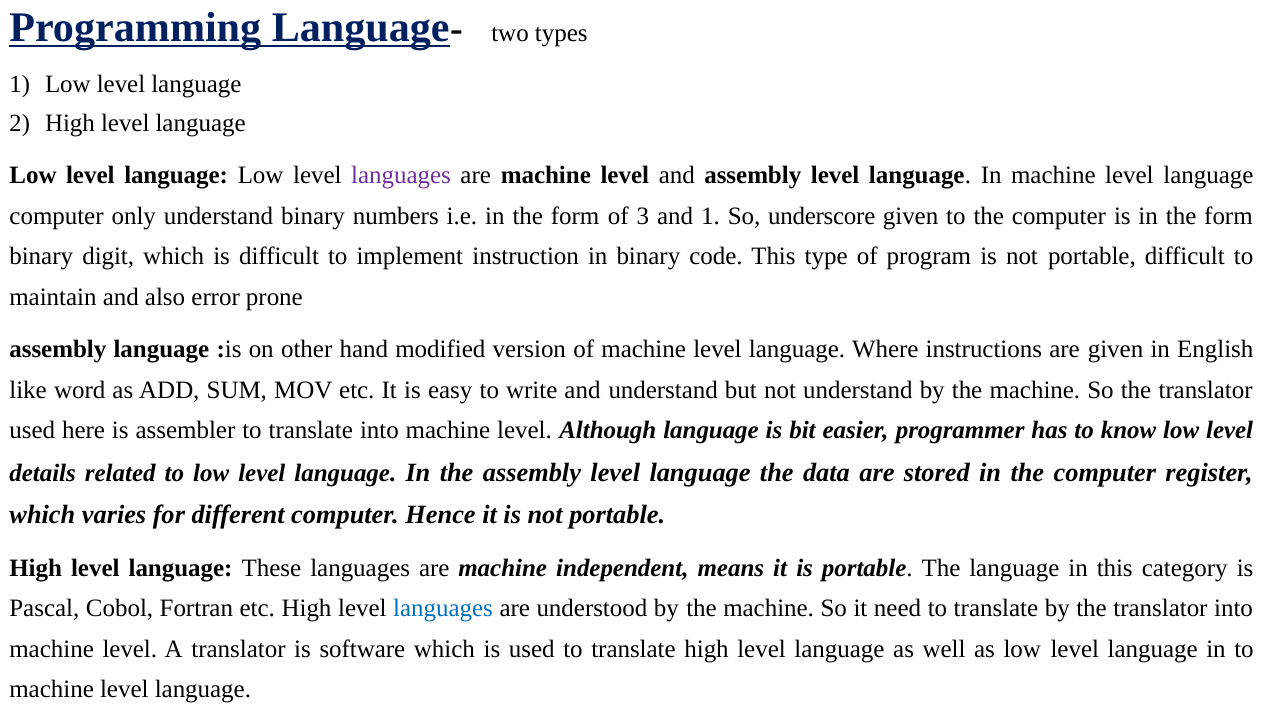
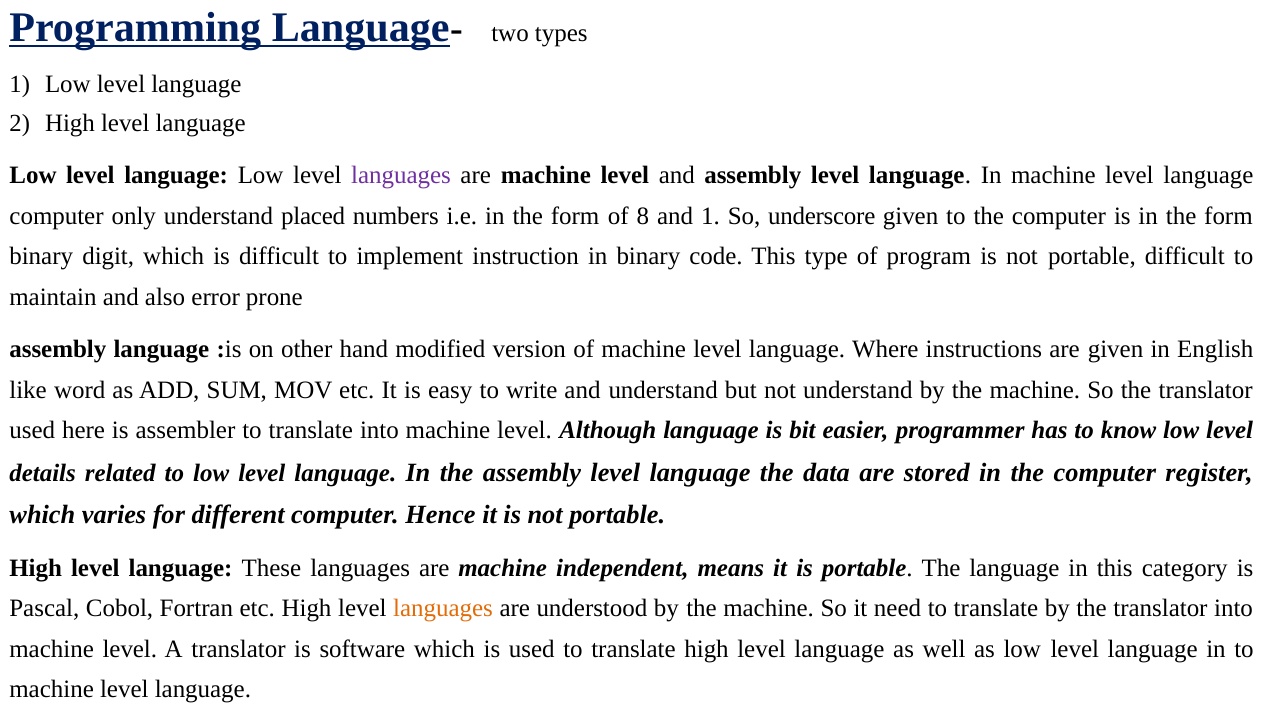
understand binary: binary -> placed
3: 3 -> 8
languages at (443, 608) colour: blue -> orange
